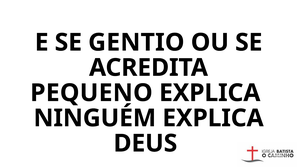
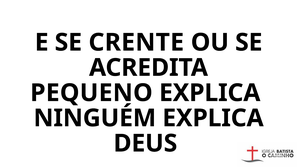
GENTIO: GENTIO -> CRENTE
